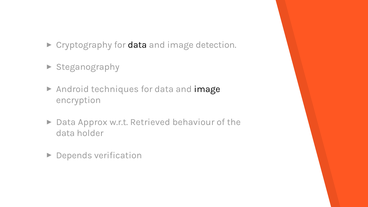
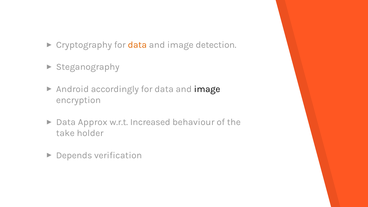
data at (137, 45) colour: black -> orange
techniques: techniques -> accordingly
Retrieved: Retrieved -> Increased
data at (65, 133): data -> take
